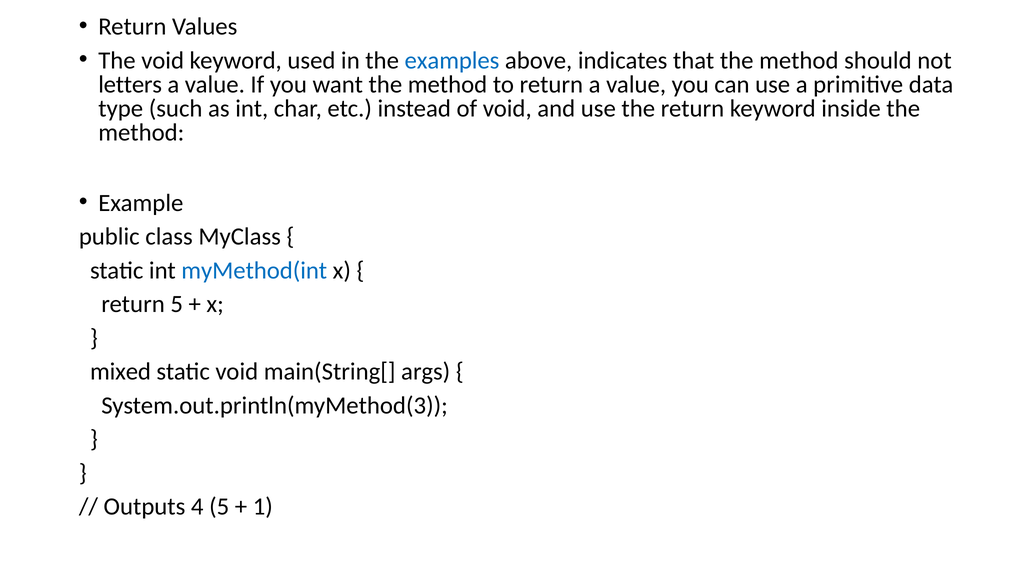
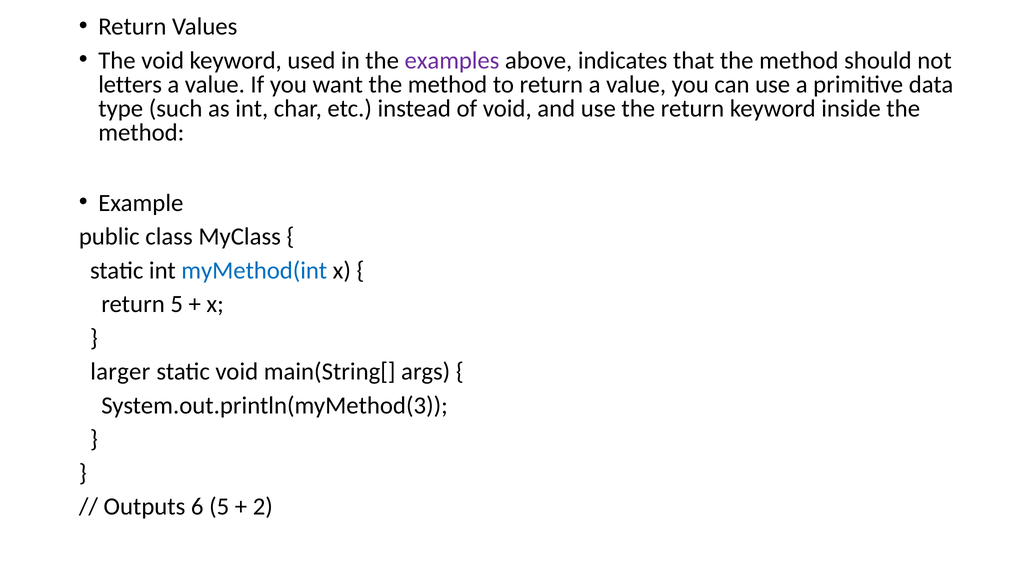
examples colour: blue -> purple
mixed: mixed -> larger
4: 4 -> 6
1: 1 -> 2
